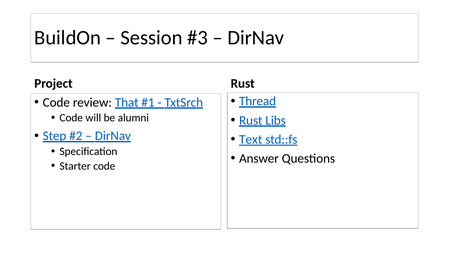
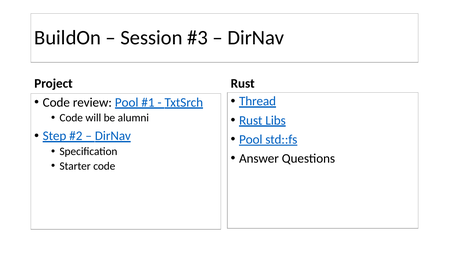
review That: That -> Pool
Text at (251, 139): Text -> Pool
